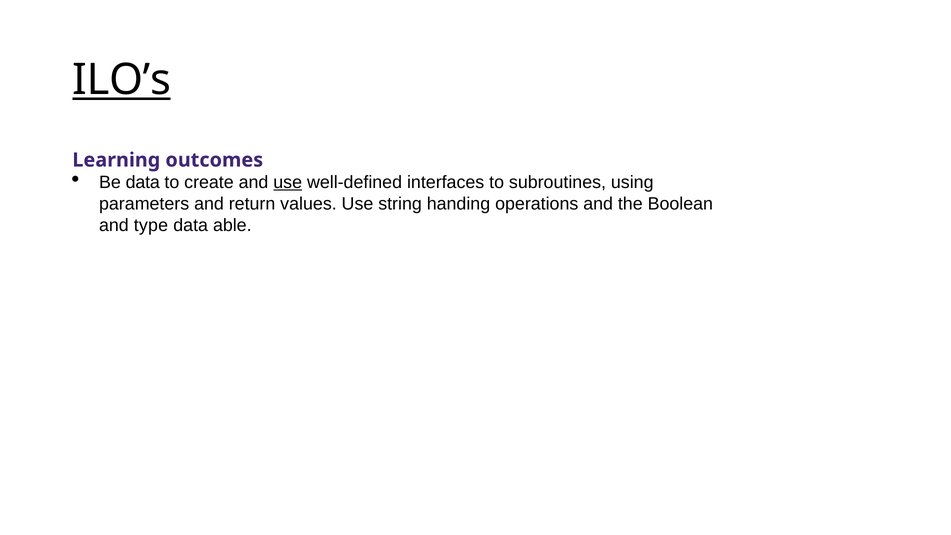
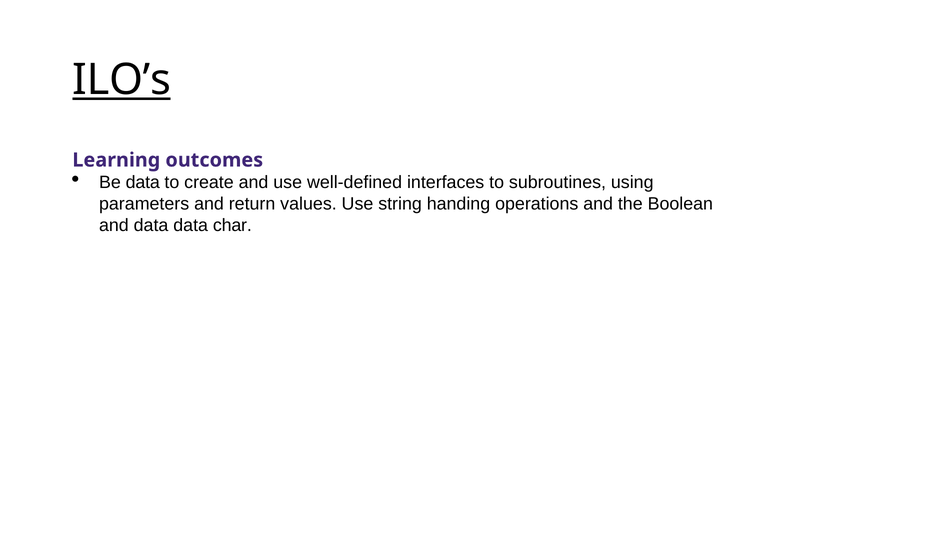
use at (288, 183) underline: present -> none
and type: type -> data
able: able -> char
